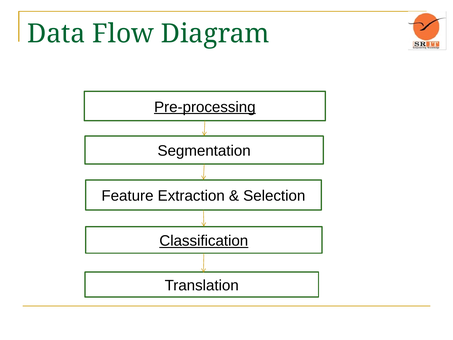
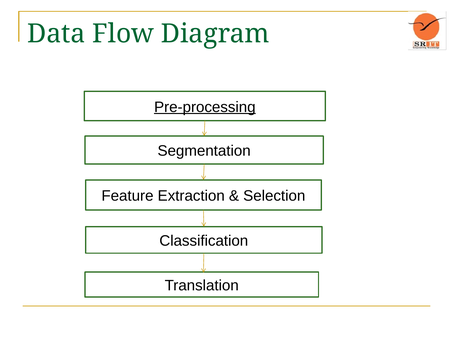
Classification underline: present -> none
